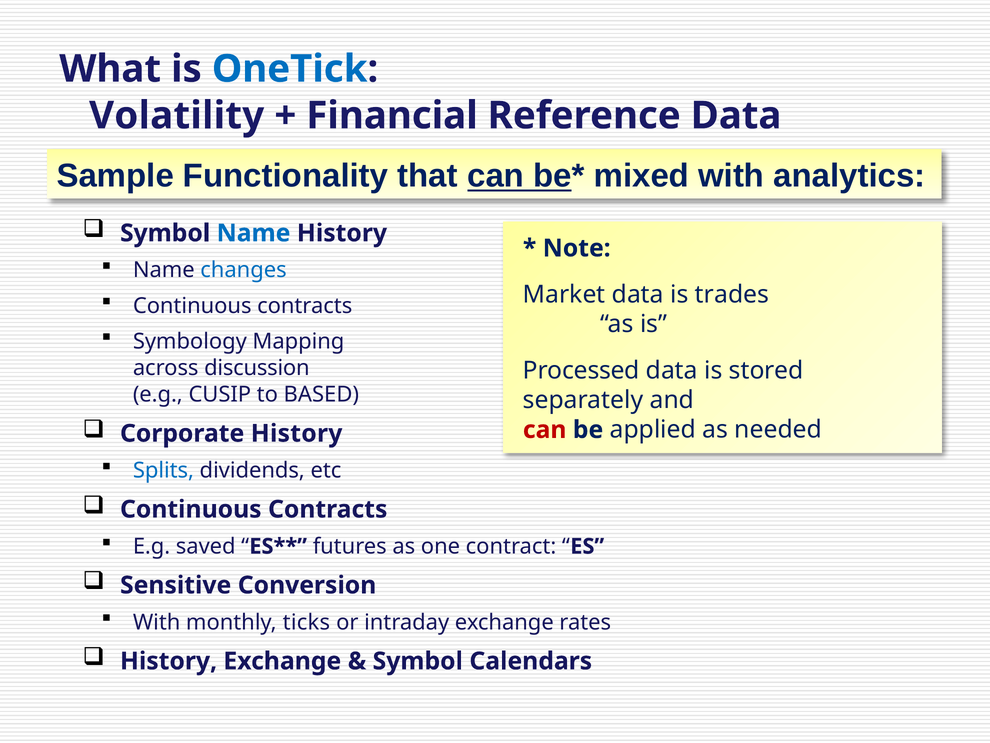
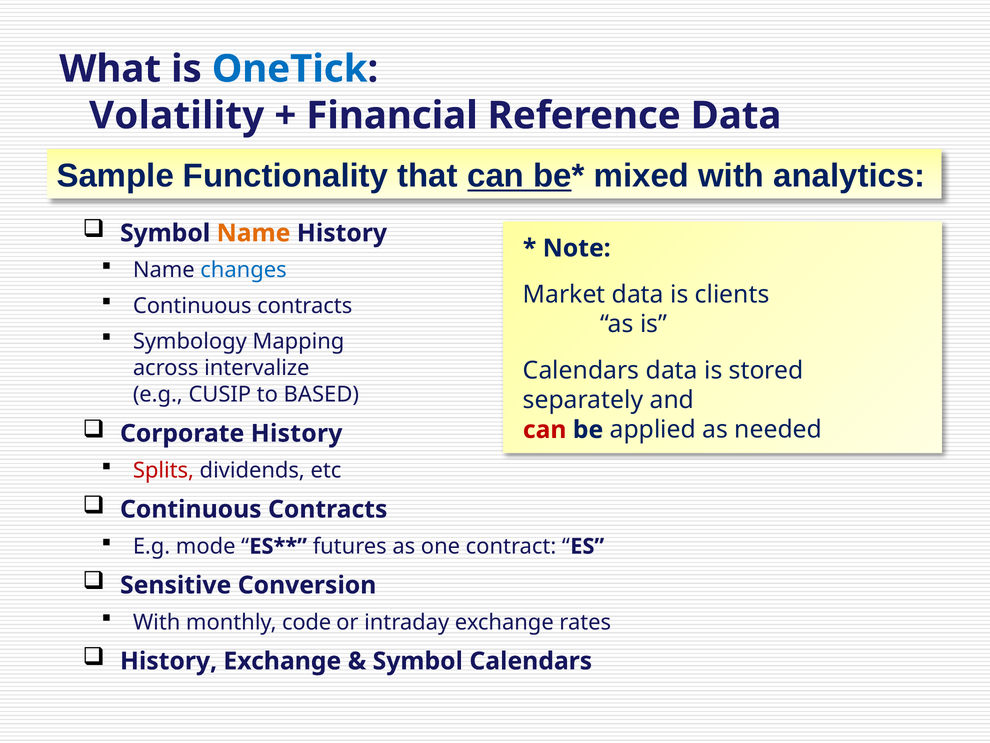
Name at (254, 233) colour: blue -> orange
trades: trades -> clients
discussion: discussion -> intervalize
Processed at (581, 370): Processed -> Calendars
Splits colour: blue -> red
saved: saved -> mode
ticks: ticks -> code
